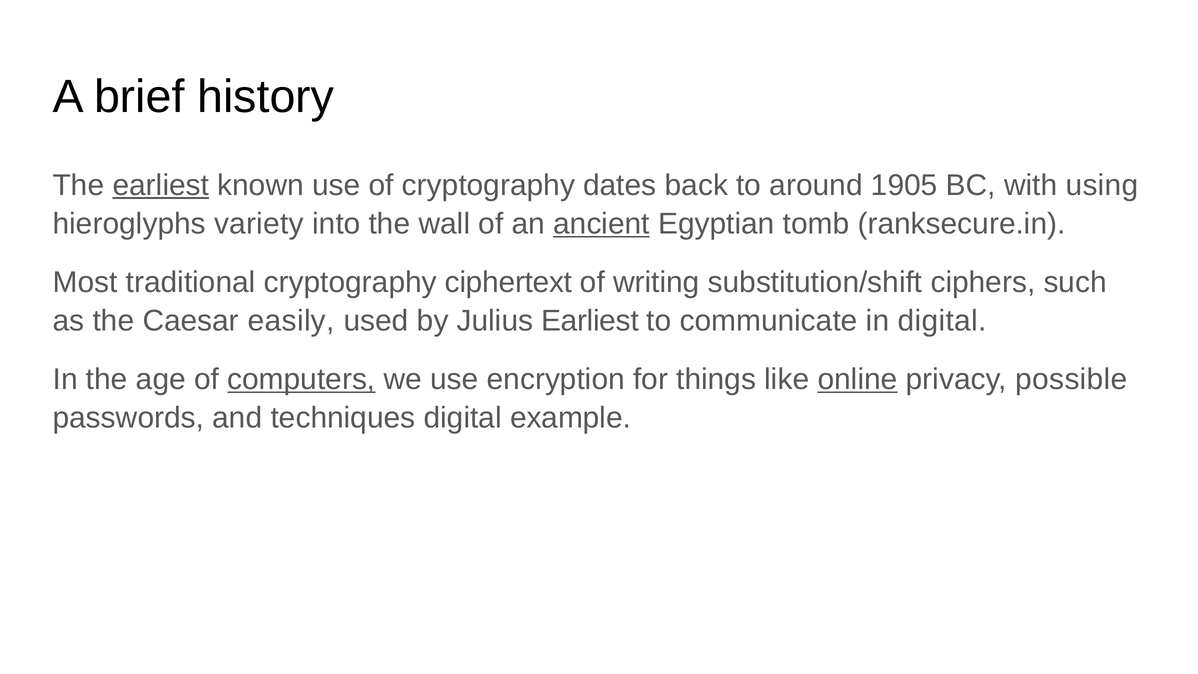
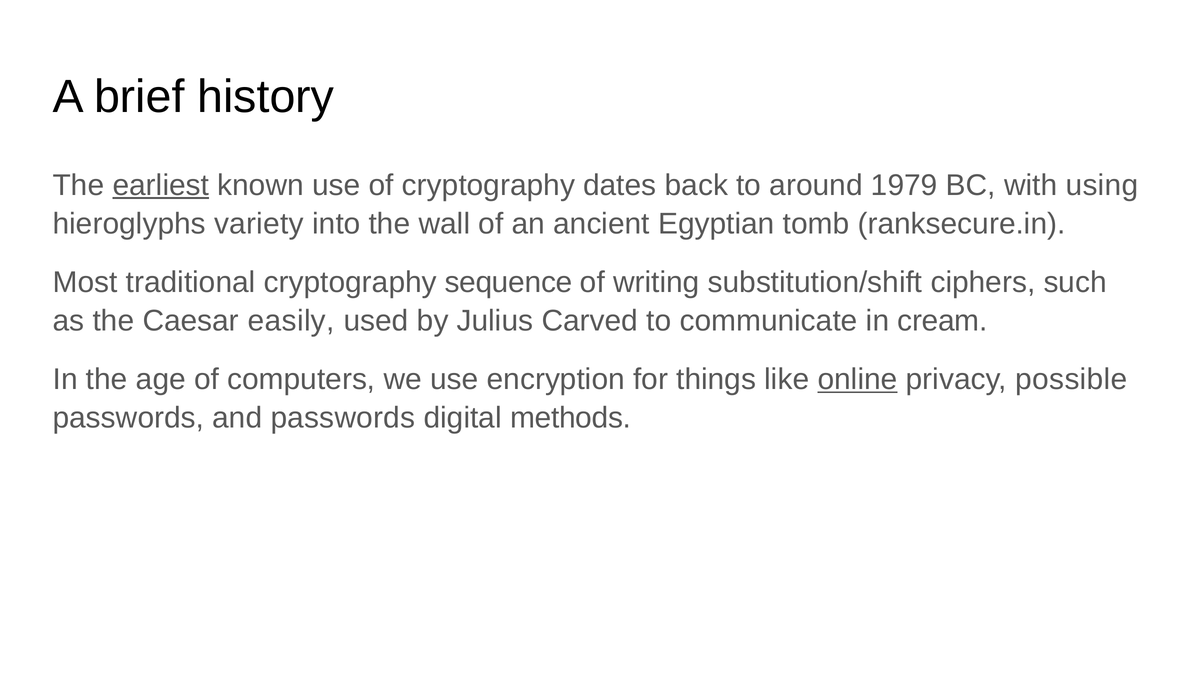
1905: 1905 -> 1979
ancient underline: present -> none
ciphertext: ciphertext -> sequence
Julius Earliest: Earliest -> Carved
in digital: digital -> cream
computers underline: present -> none
and techniques: techniques -> passwords
example: example -> methods
